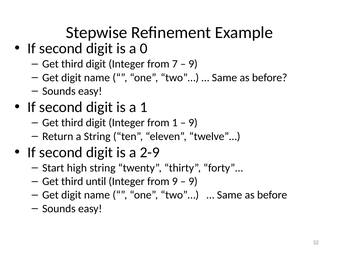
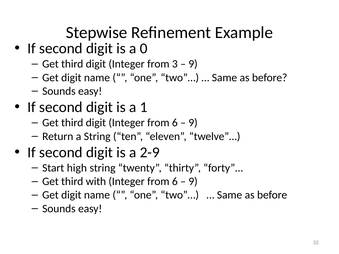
7: 7 -> 3
digit Integer from 1: 1 -> 6
until: until -> with
9 at (175, 182): 9 -> 6
